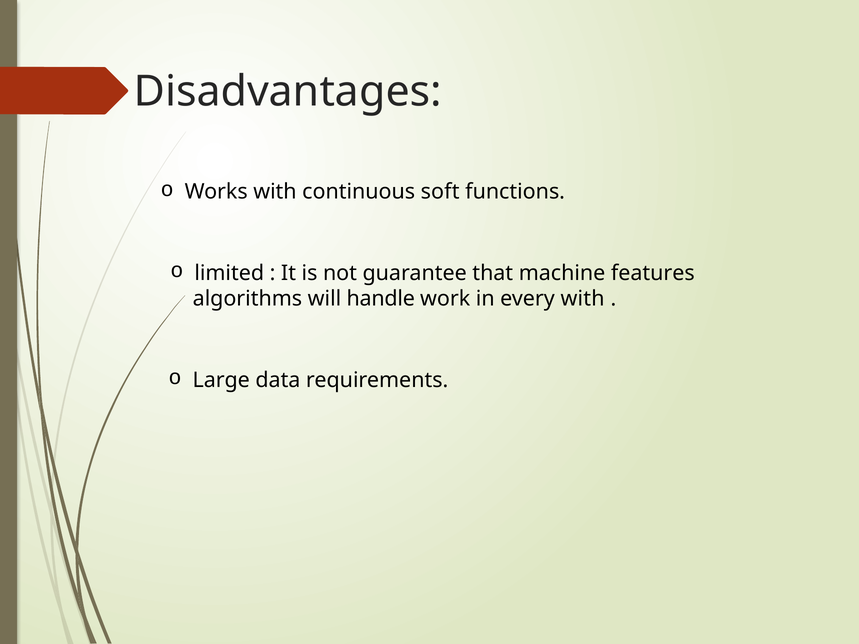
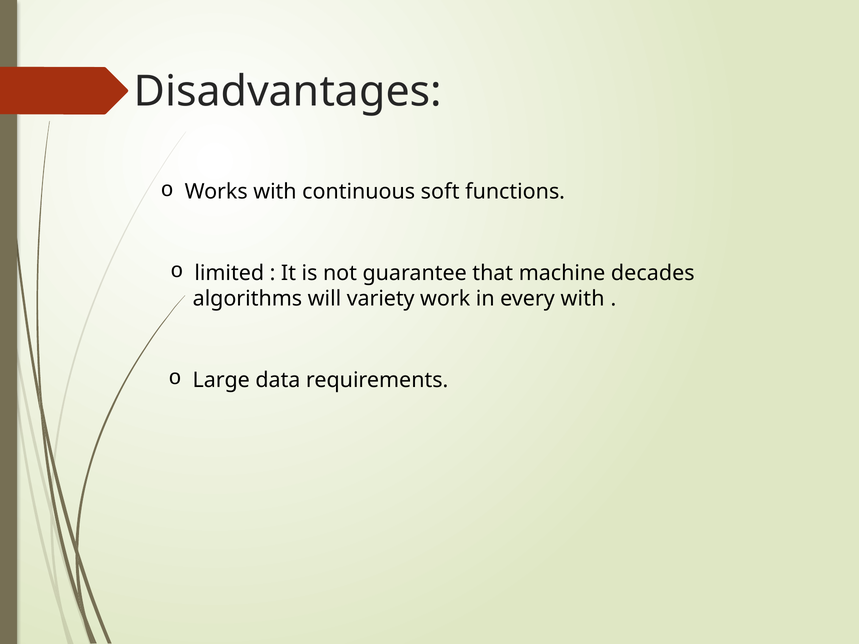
features: features -> decades
handle: handle -> variety
